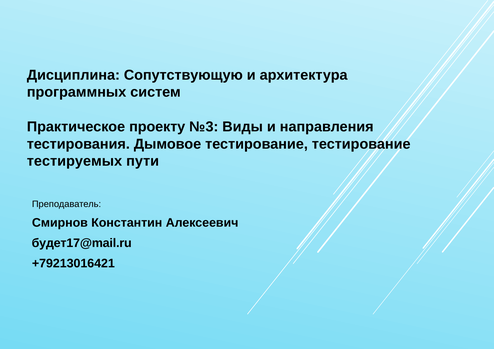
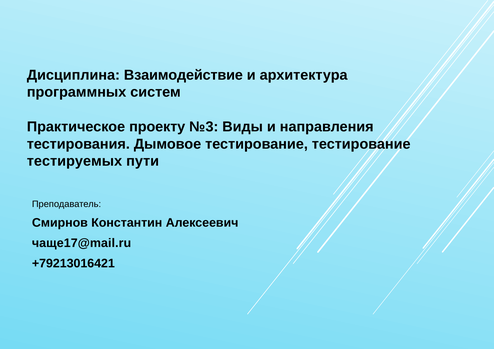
Сопутствующую: Сопутствующую -> Взаимодействие
будет17@mail.ru: будет17@mail.ru -> чаще17@mail.ru
